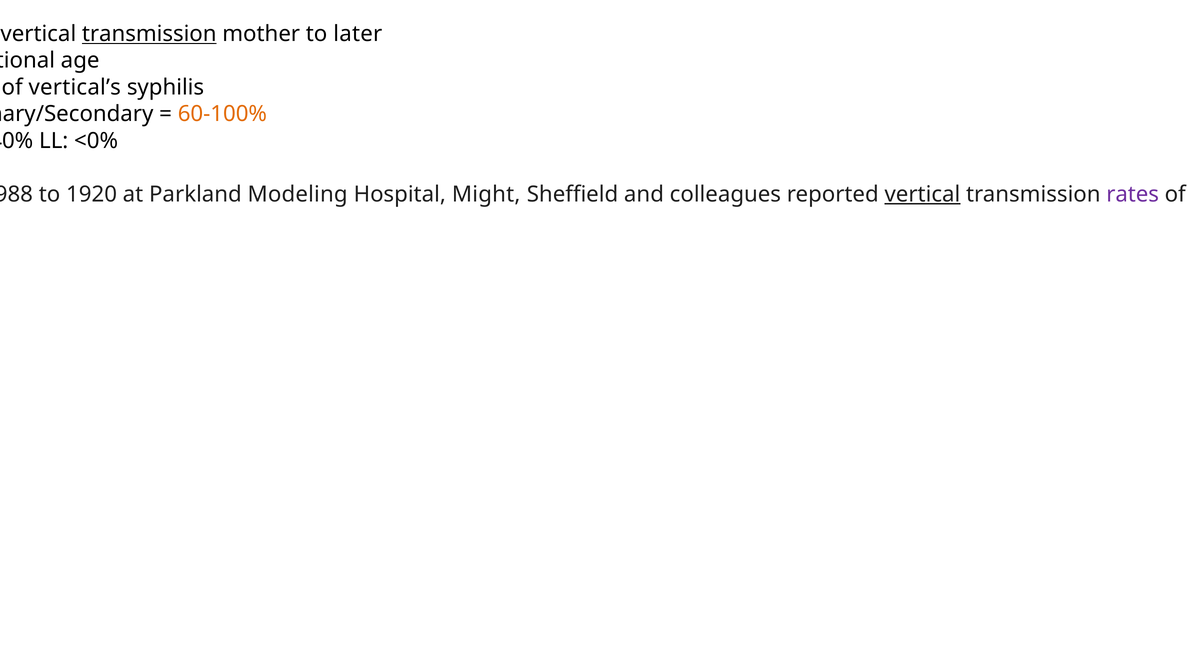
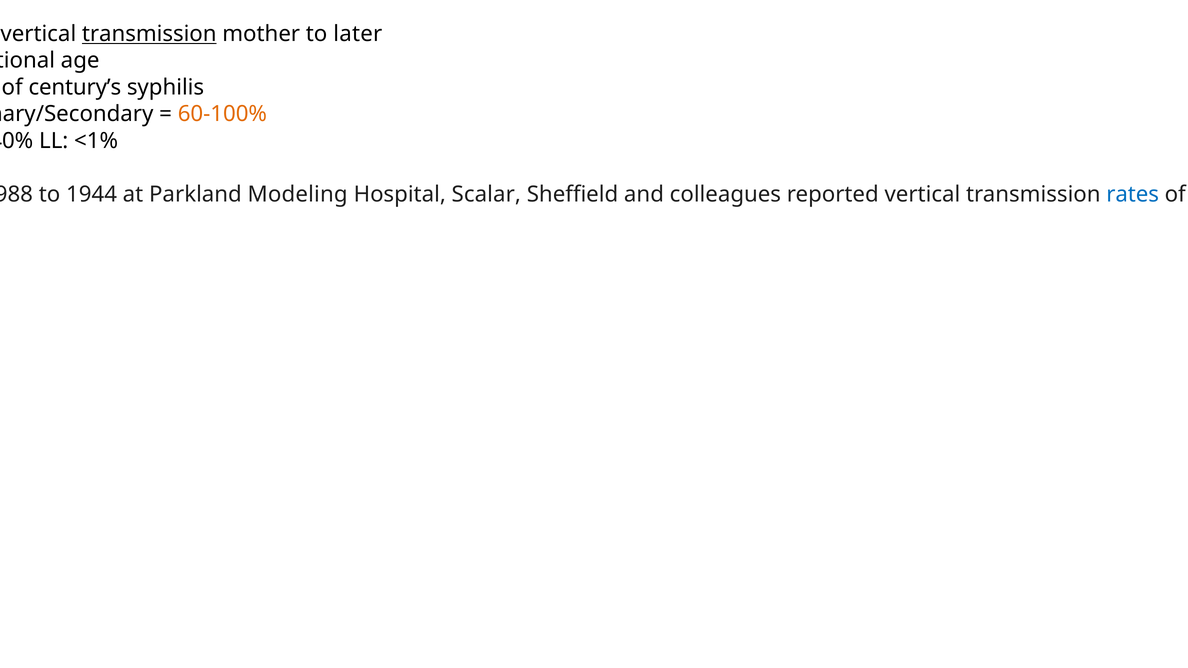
vertical’s: vertical’s -> century’s
<0%: <0% -> <1%
1920: 1920 -> 1944
Might: Might -> Scalar
vertical at (922, 194) underline: present -> none
rates colour: purple -> blue
